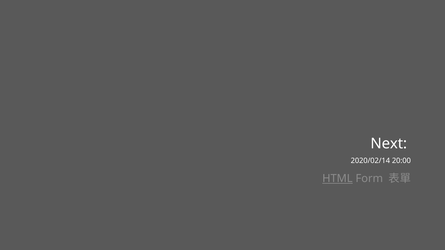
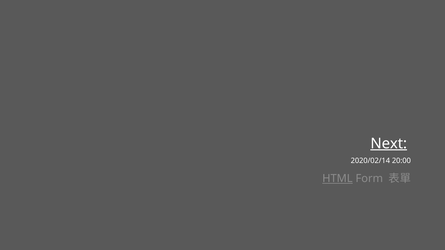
Next underline: none -> present
